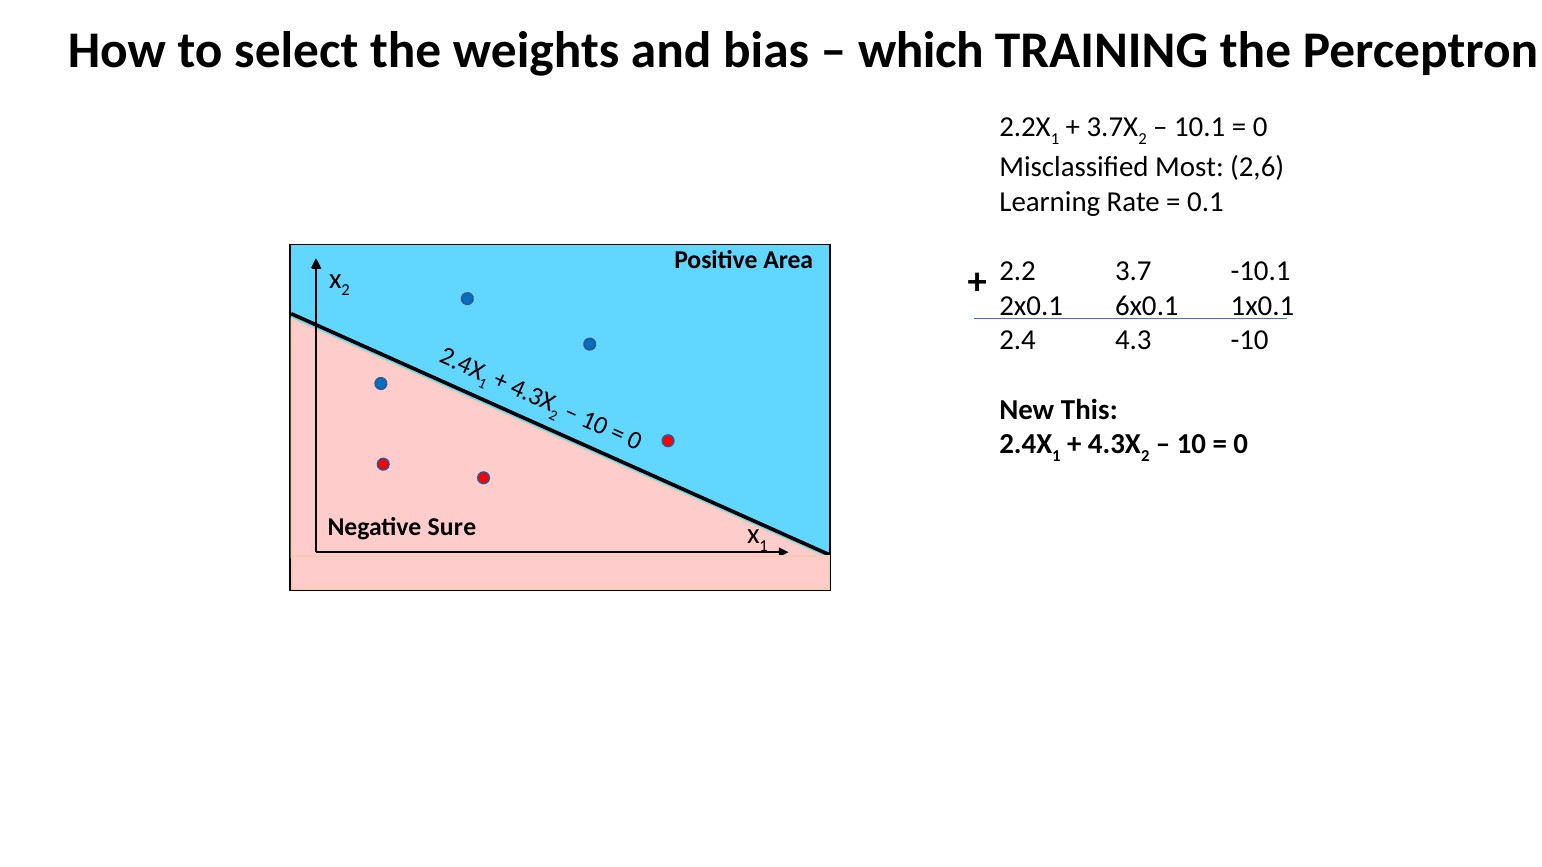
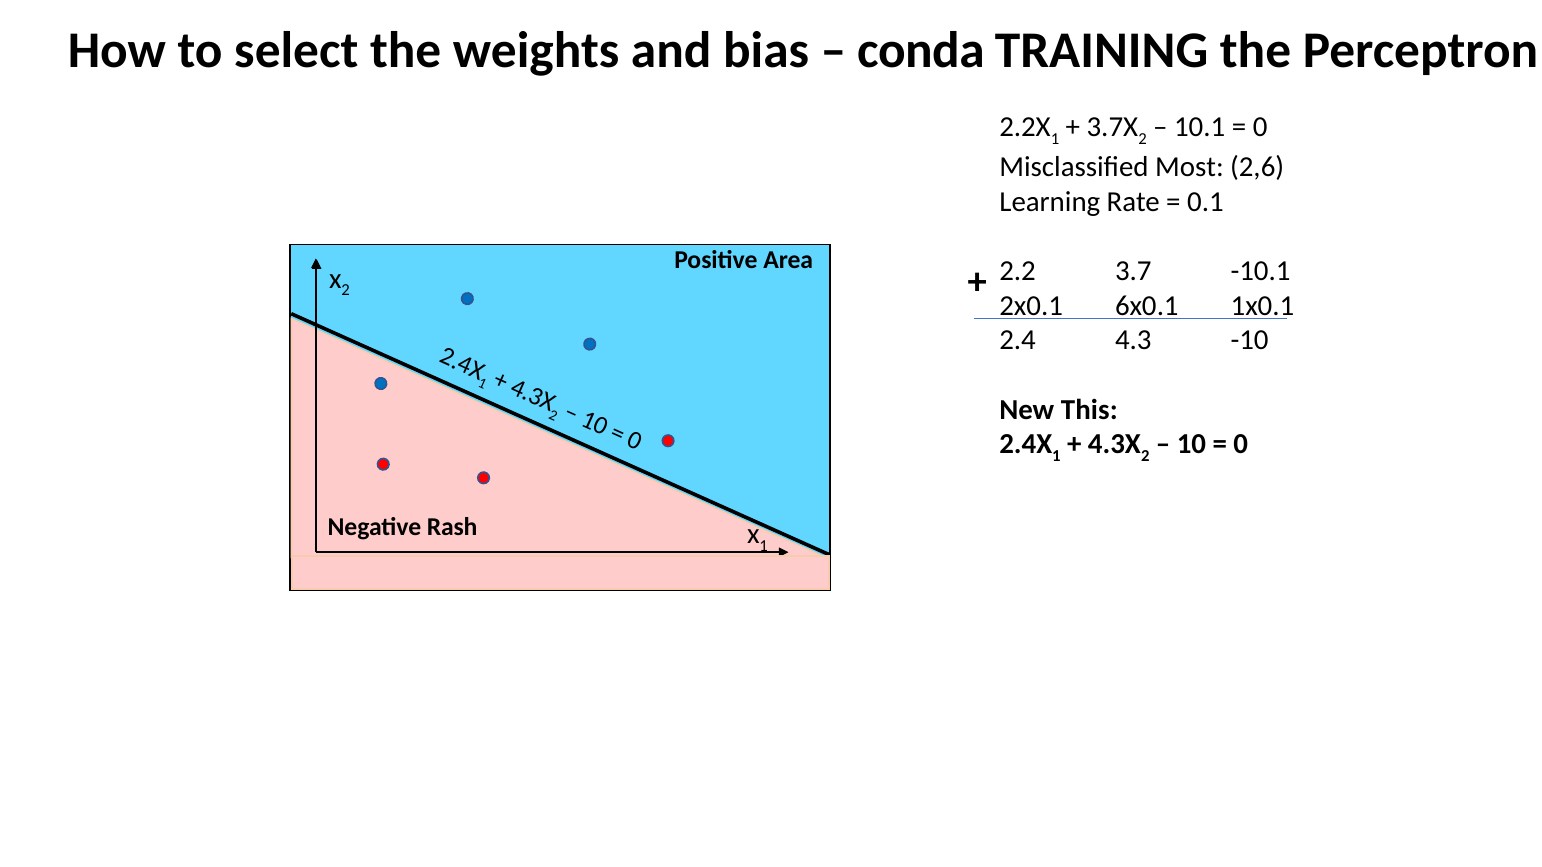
which: which -> conda
Sure: Sure -> Rash
